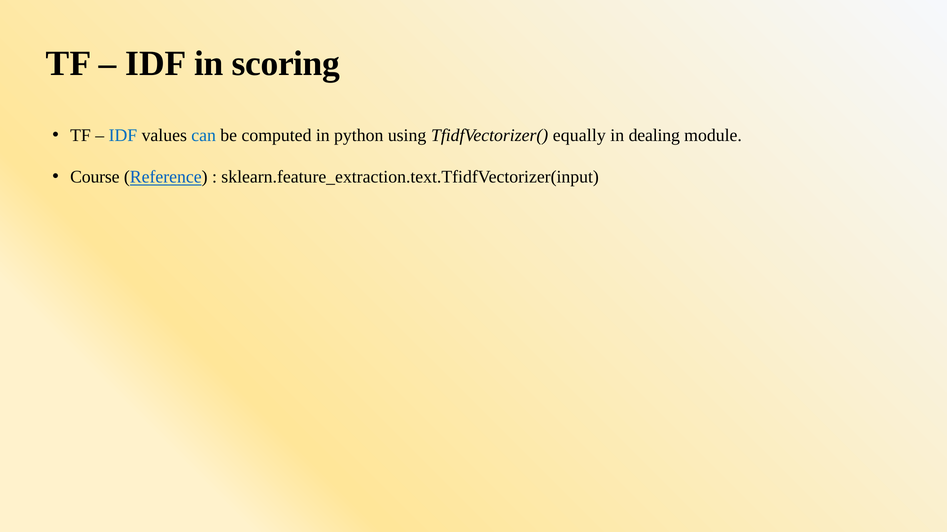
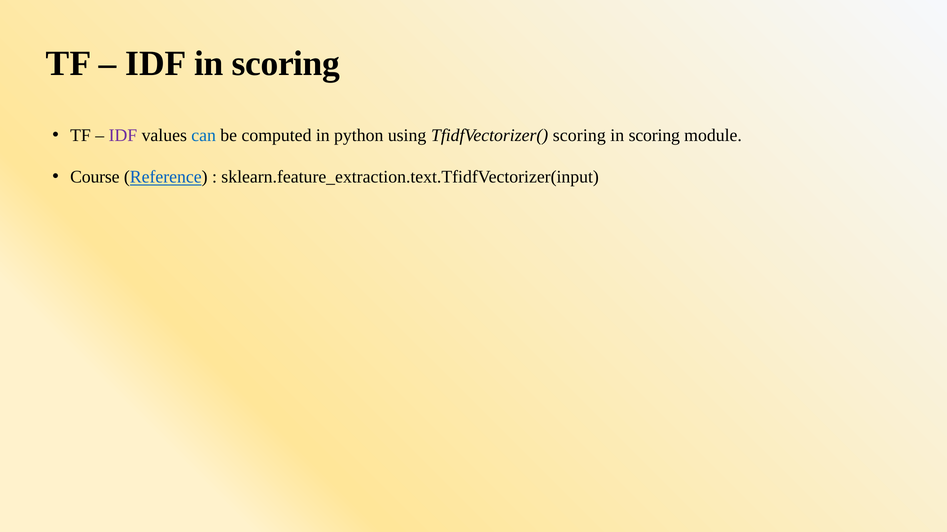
IDF at (123, 135) colour: blue -> purple
TfidfVectorizer( equally: equally -> scoring
dealing at (654, 135): dealing -> scoring
